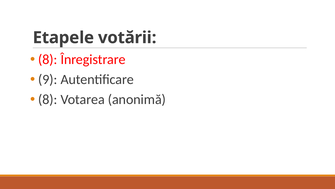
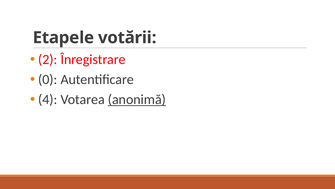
8 at (48, 59): 8 -> 2
9: 9 -> 0
8 at (48, 99): 8 -> 4
anonimă underline: none -> present
